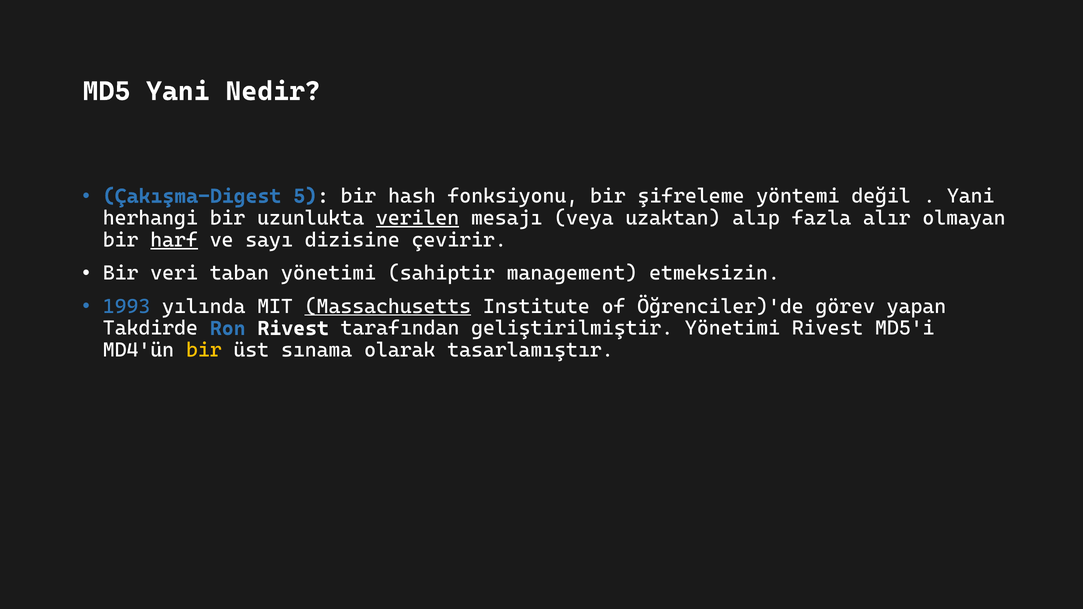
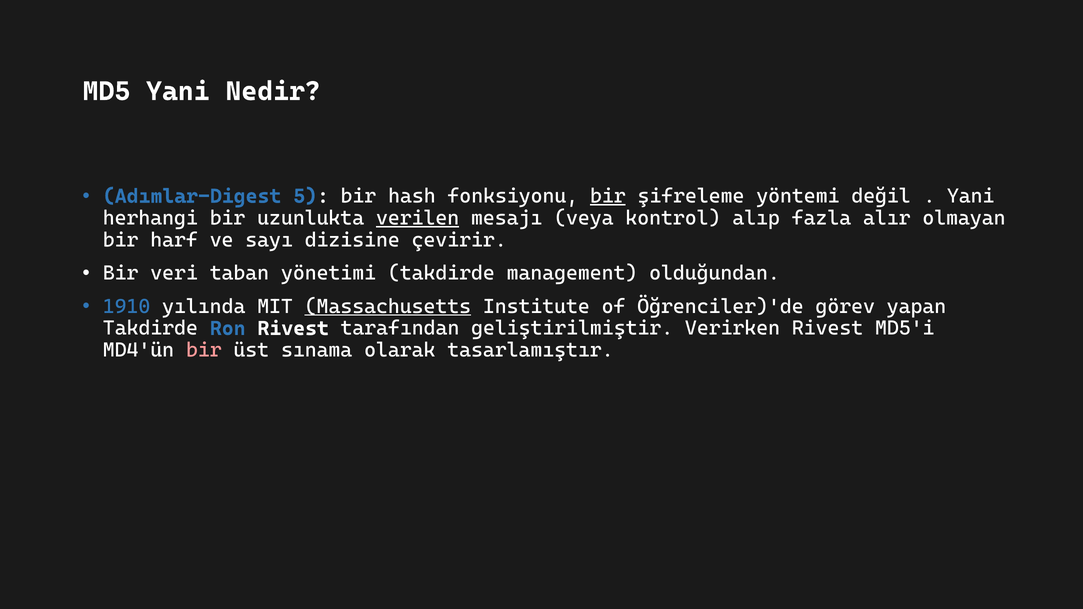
Çakışma-Digest: Çakışma-Digest -> Adımlar-Digest
bir at (608, 196) underline: none -> present
uzaktan: uzaktan -> kontrol
harf underline: present -> none
yönetimi sahiptir: sahiptir -> takdirde
etmeksizin: etmeksizin -> olduğundan
1993: 1993 -> 1910
geliştirilmiştir Yönetimi: Yönetimi -> Verirken
bir at (204, 350) colour: yellow -> pink
